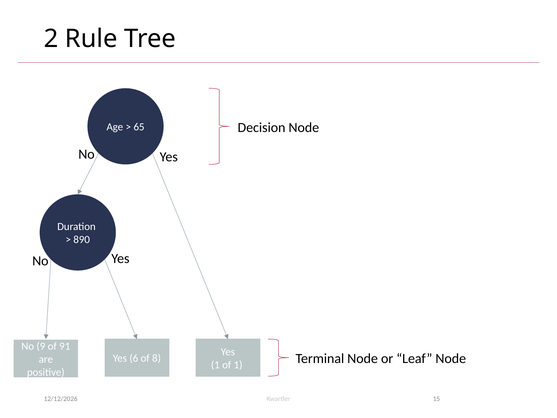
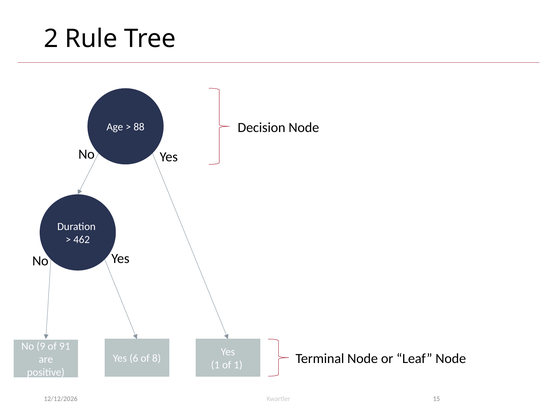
65: 65 -> 88
890: 890 -> 462
